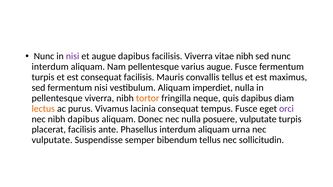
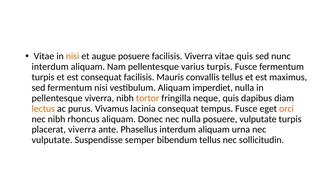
Nunc at (44, 56): Nunc -> Vitae
nisi at (73, 56) colour: purple -> orange
augue dapibus: dapibus -> posuere
vitae nibh: nibh -> quis
varius augue: augue -> turpis
orci colour: purple -> orange
nibh dapibus: dapibus -> rhoncus
placerat facilisis: facilisis -> viverra
